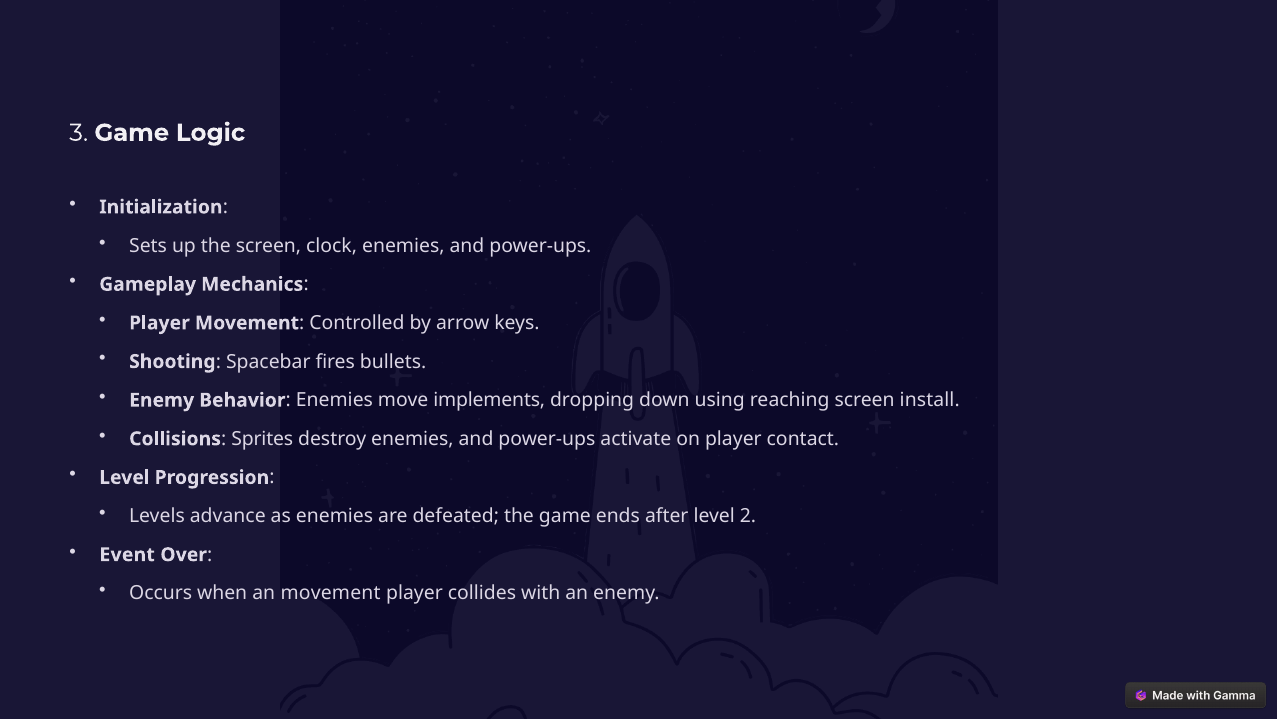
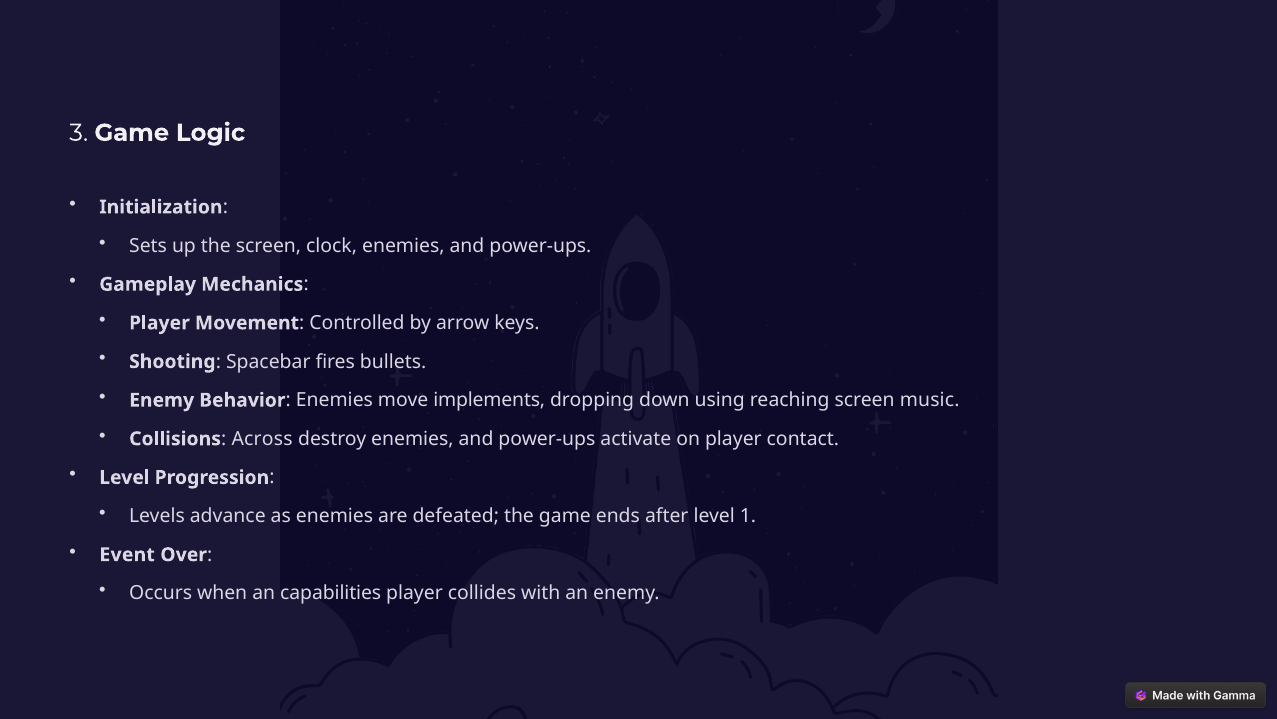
install: install -> music
Sprites: Sprites -> Across
2: 2 -> 1
an movement: movement -> capabilities
